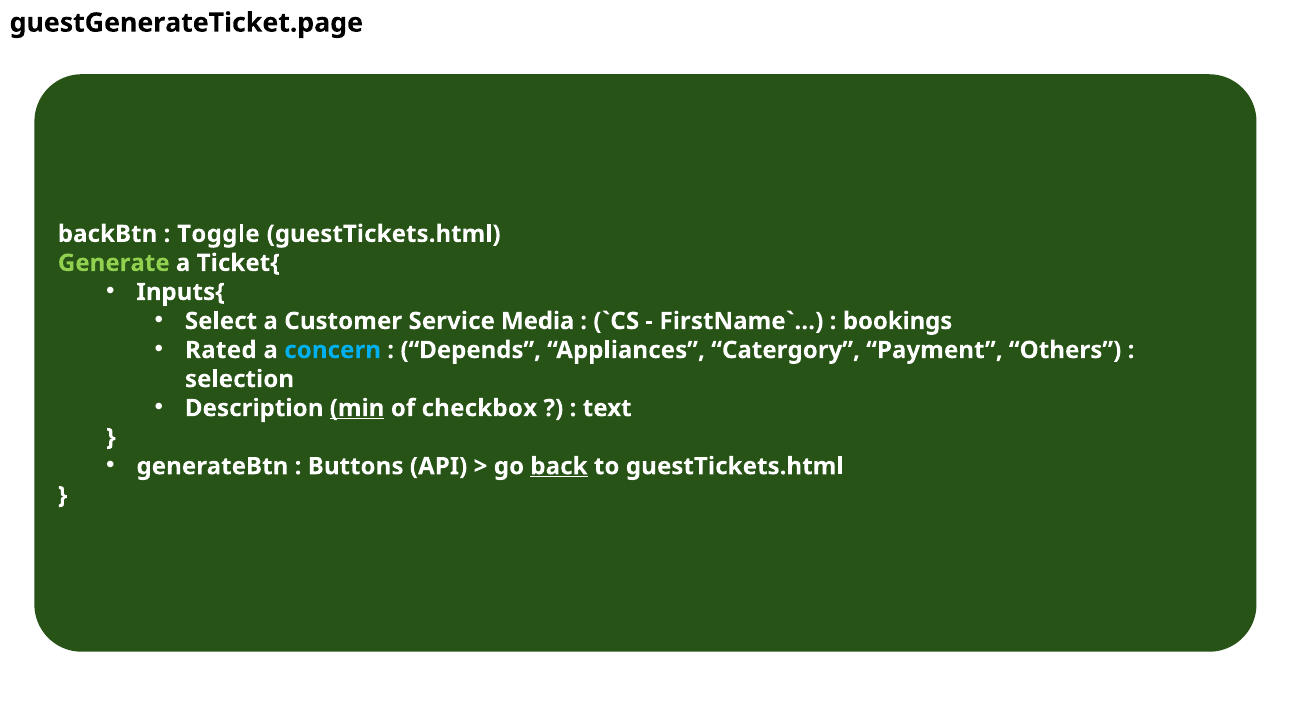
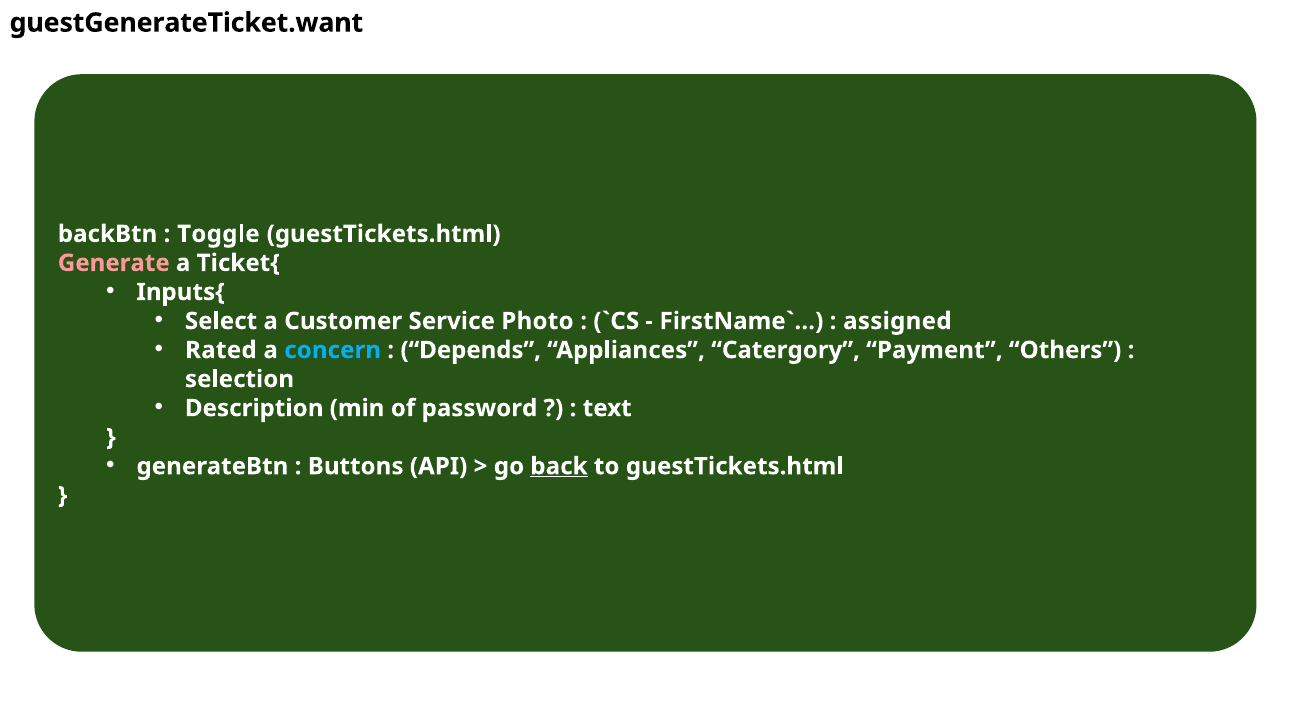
guestGenerateTicket.page: guestGenerateTicket.page -> guestGenerateTicket.want
Generate colour: light green -> pink
Media: Media -> Photo
bookings: bookings -> assigned
min underline: present -> none
checkbox: checkbox -> password
